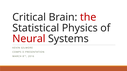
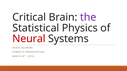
the colour: red -> purple
